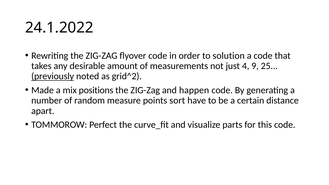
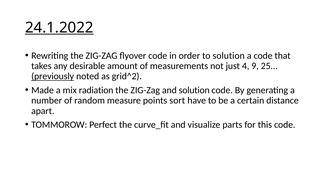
24.1.2022 underline: none -> present
positions: positions -> radiation
and happen: happen -> solution
